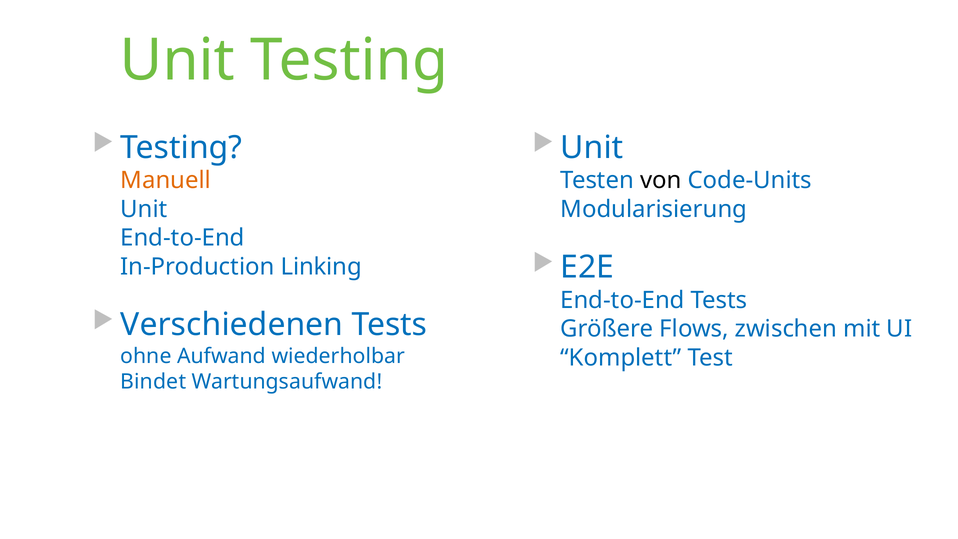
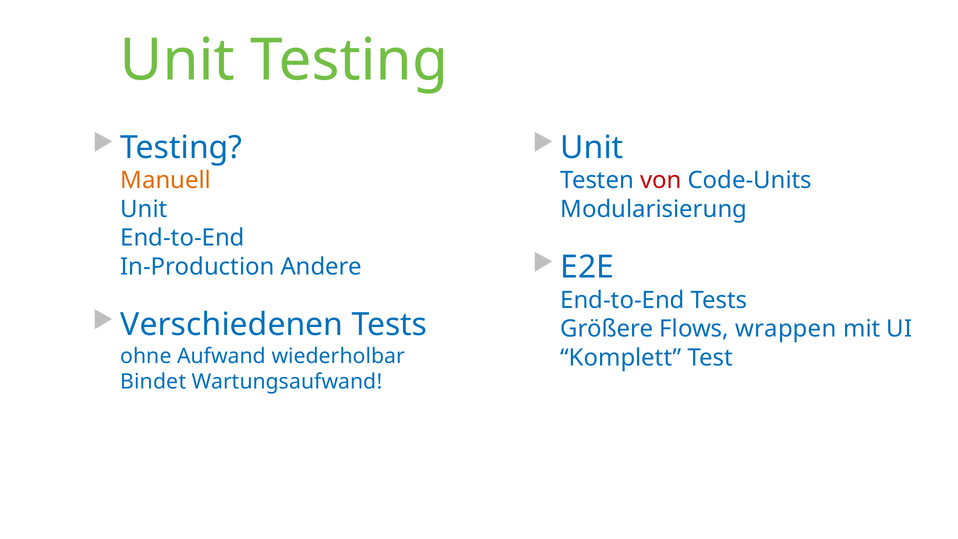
von colour: black -> red
Linking: Linking -> Andere
zwischen: zwischen -> wrappen
